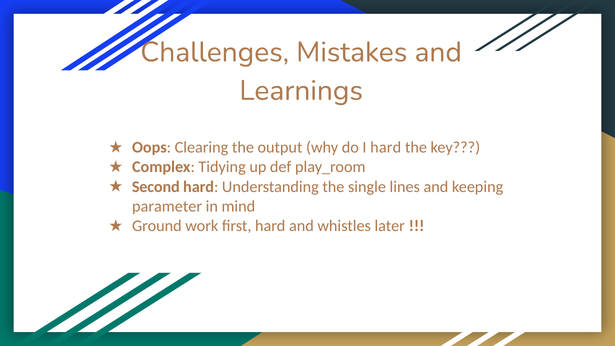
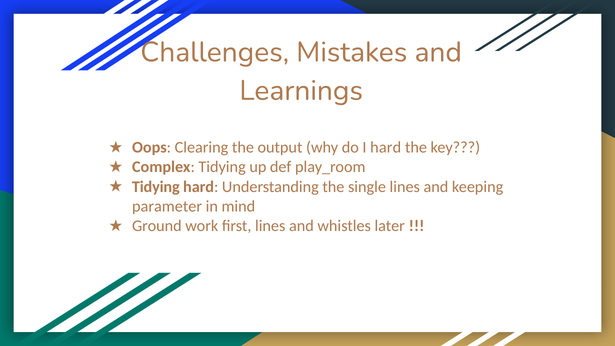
Second at (156, 187): Second -> Tidying
first hard: hard -> lines
